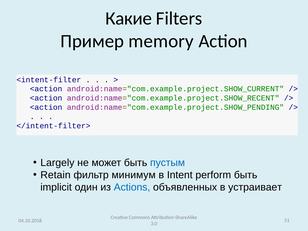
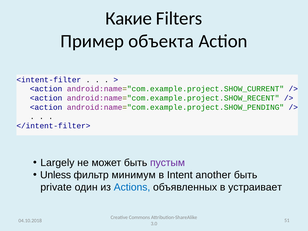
memory: memory -> объекта
пустым colour: blue -> purple
Retain: Retain -> Unless
perform: perform -> another
implicit: implicit -> private
